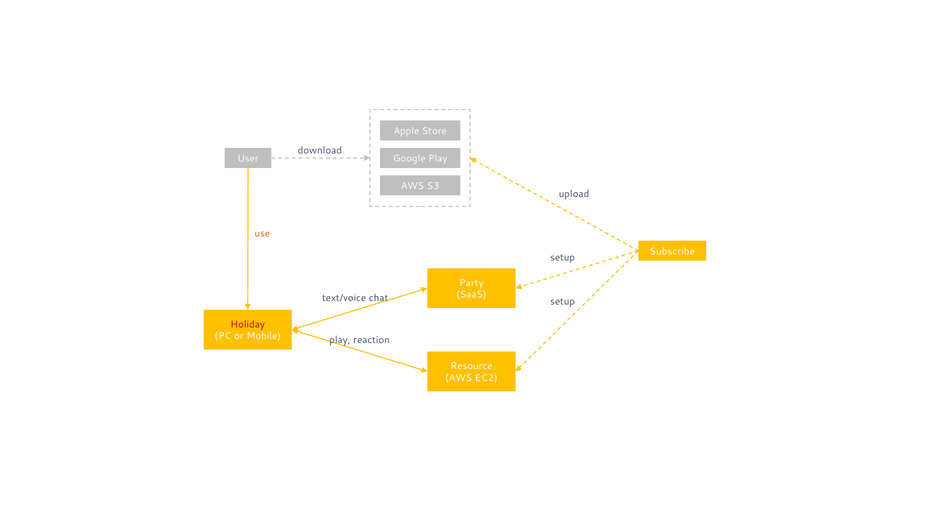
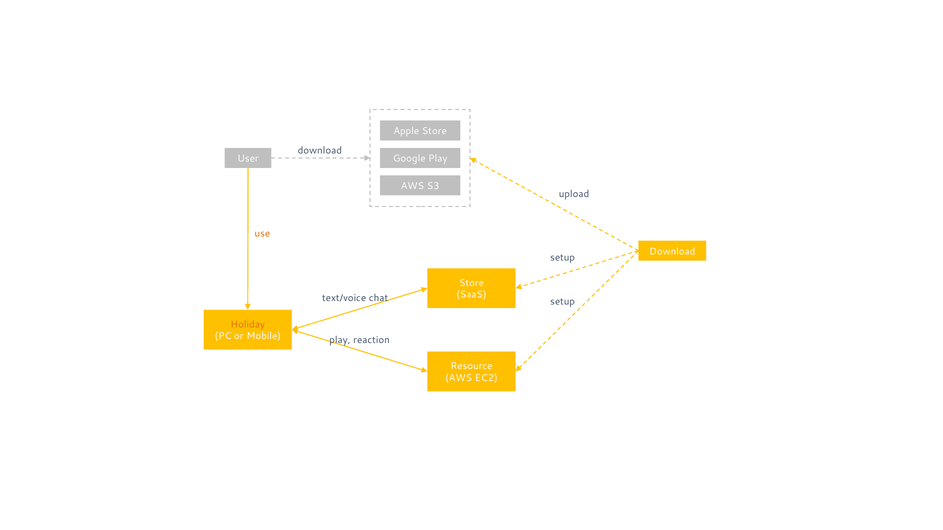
Subscribe at (672, 252): Subscribe -> Download
Party at (471, 283): Party -> Store
Holiday colour: red -> orange
